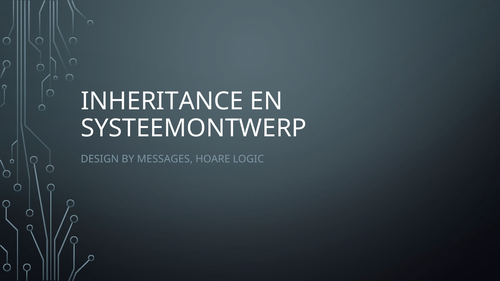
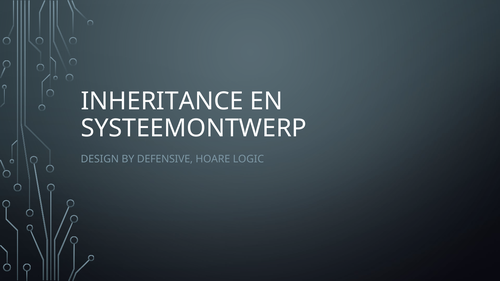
MESSAGES: MESSAGES -> DEFENSIVE
